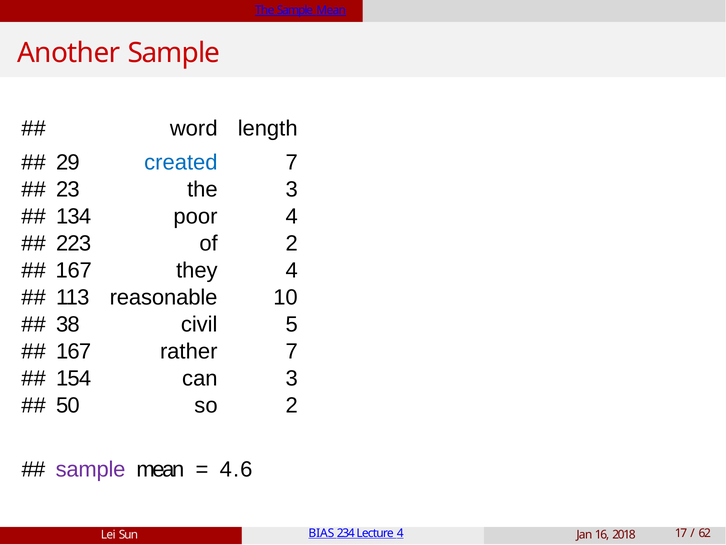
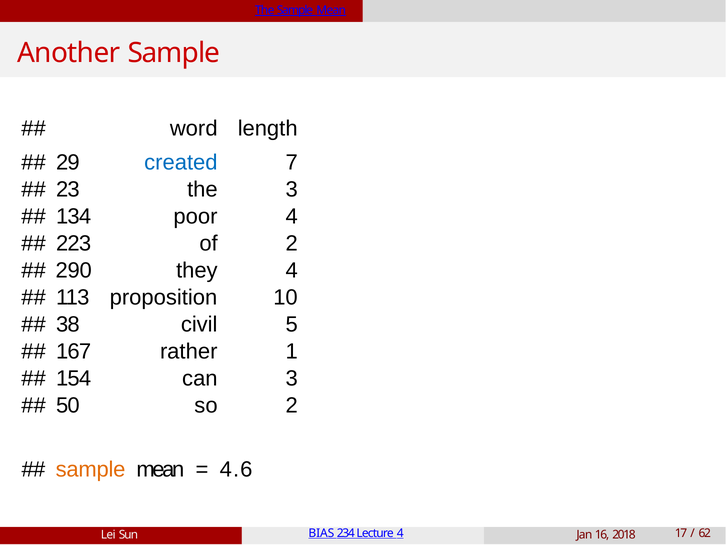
167 at (74, 270): 167 -> 290
reasonable: reasonable -> proposition
rather 7: 7 -> 1
sample at (91, 469) colour: purple -> orange
